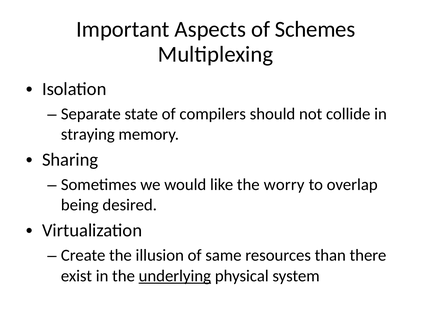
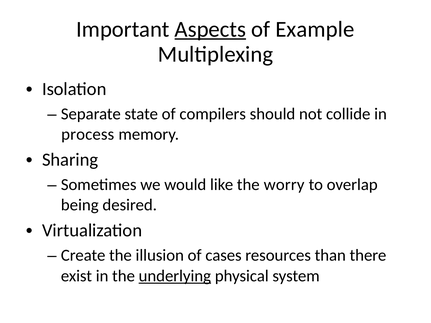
Aspects underline: none -> present
Schemes: Schemes -> Example
straying: straying -> process
same: same -> cases
